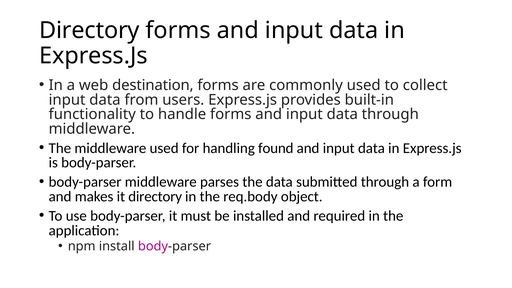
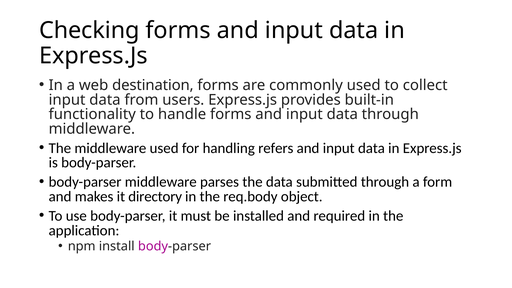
Directory at (89, 30): Directory -> Checking
found: found -> refers
